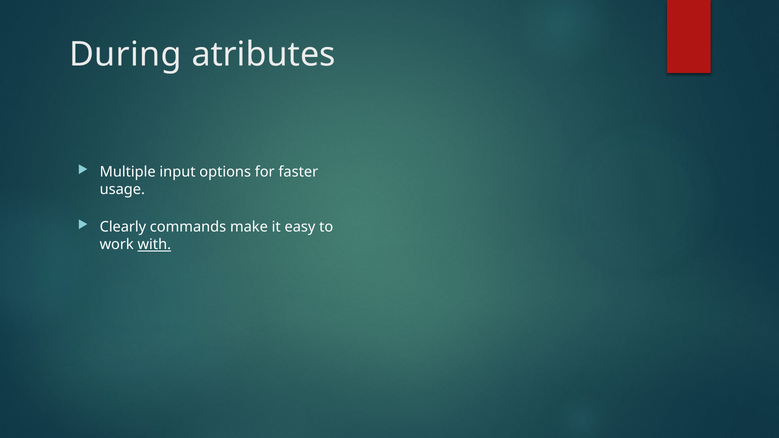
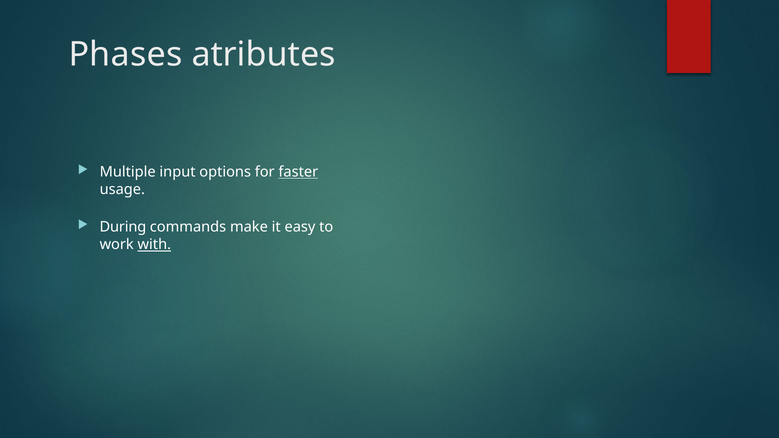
During: During -> Phases
faster underline: none -> present
Clearly: Clearly -> During
